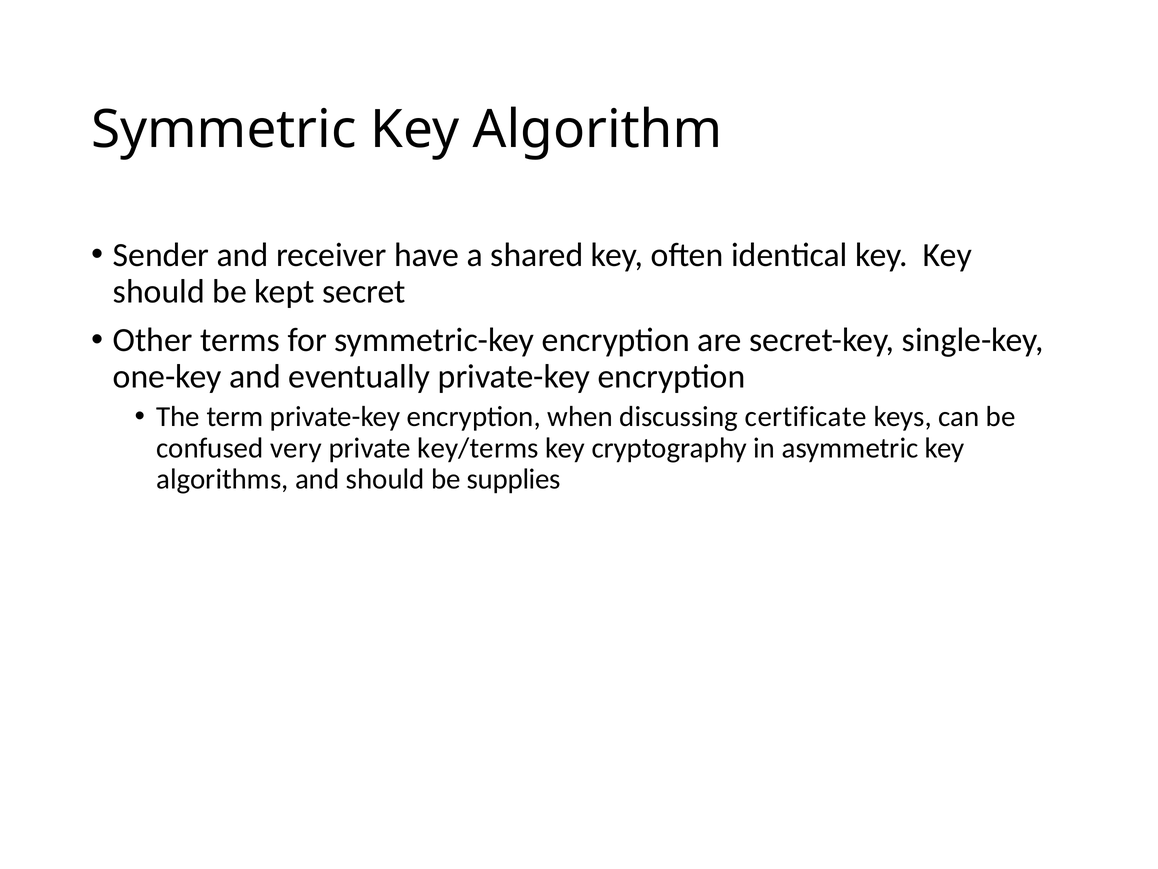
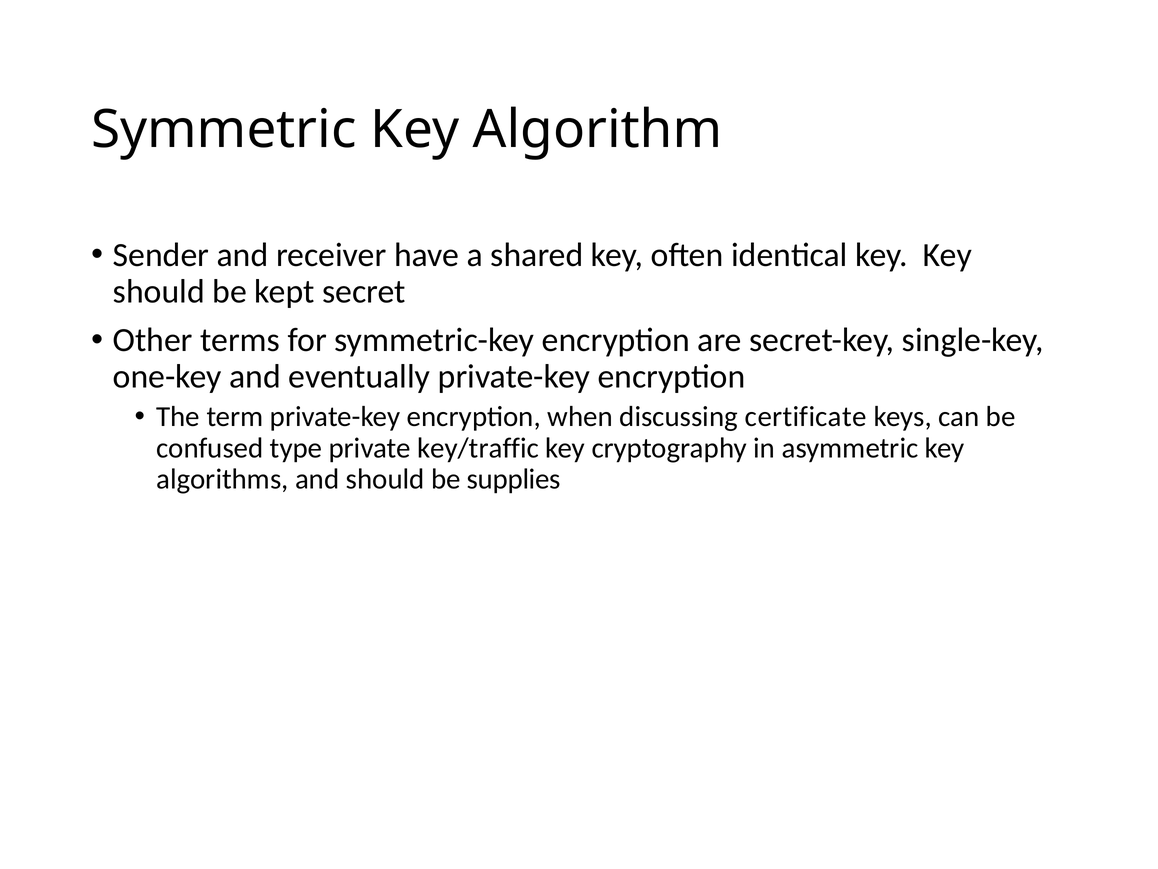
very: very -> type
key/terms: key/terms -> key/traffic
